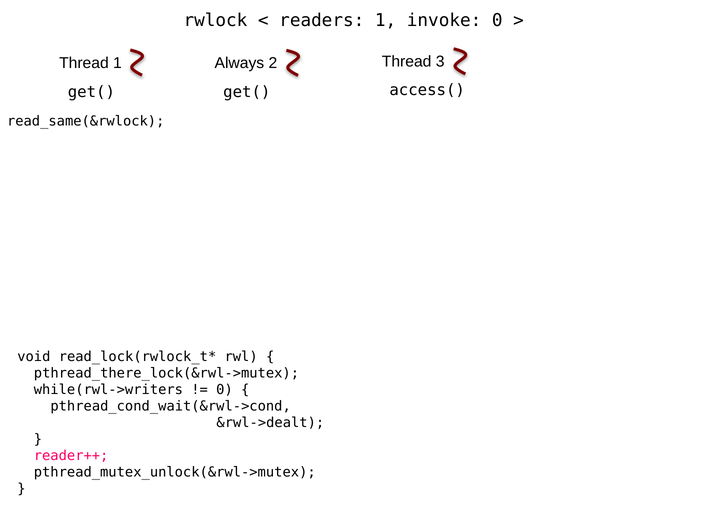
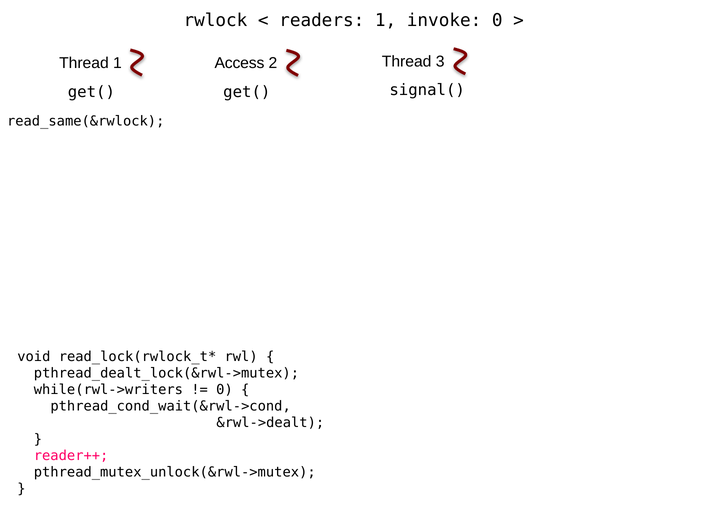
Always: Always -> Access
access(: access( -> signal(
pthread_there_lock(&rwl->mutex: pthread_there_lock(&rwl->mutex -> pthread_dealt_lock(&rwl->mutex
